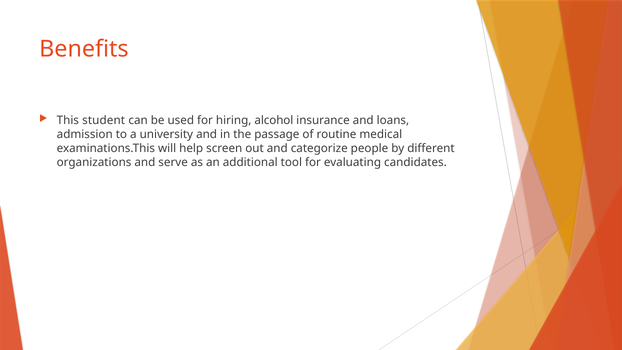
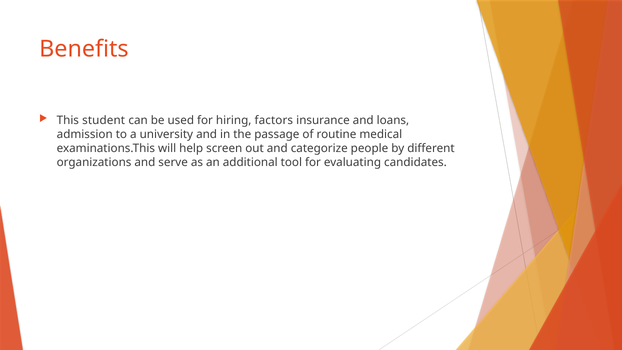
alcohol: alcohol -> factors
